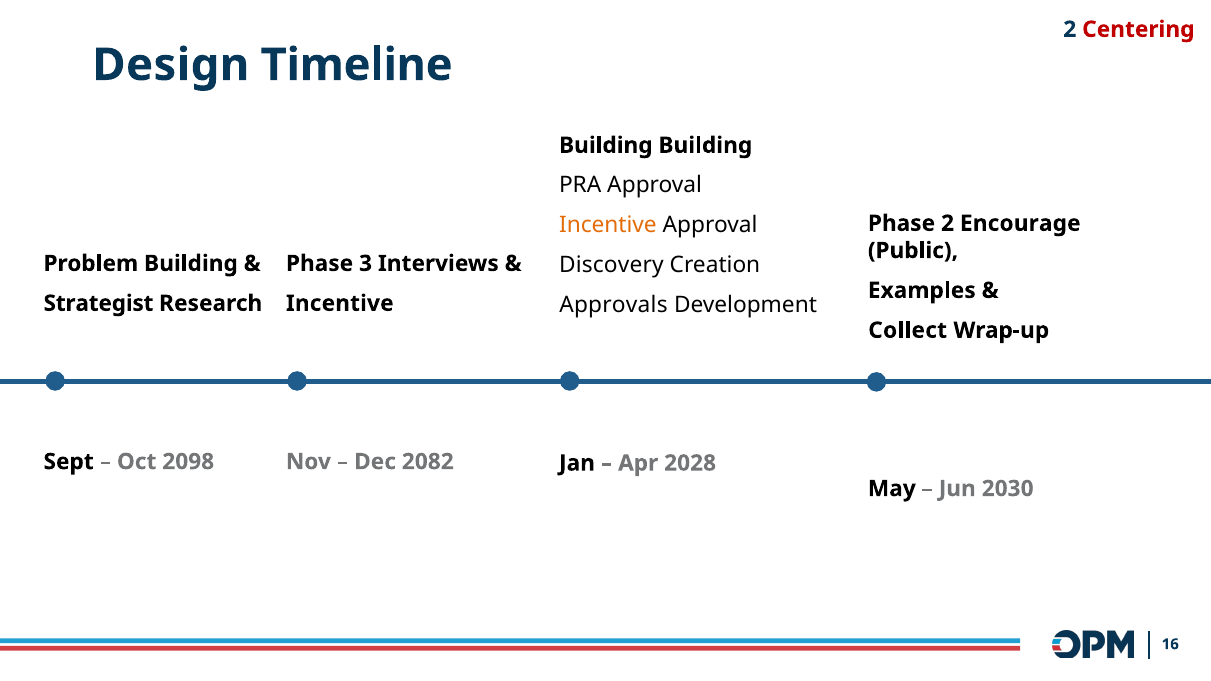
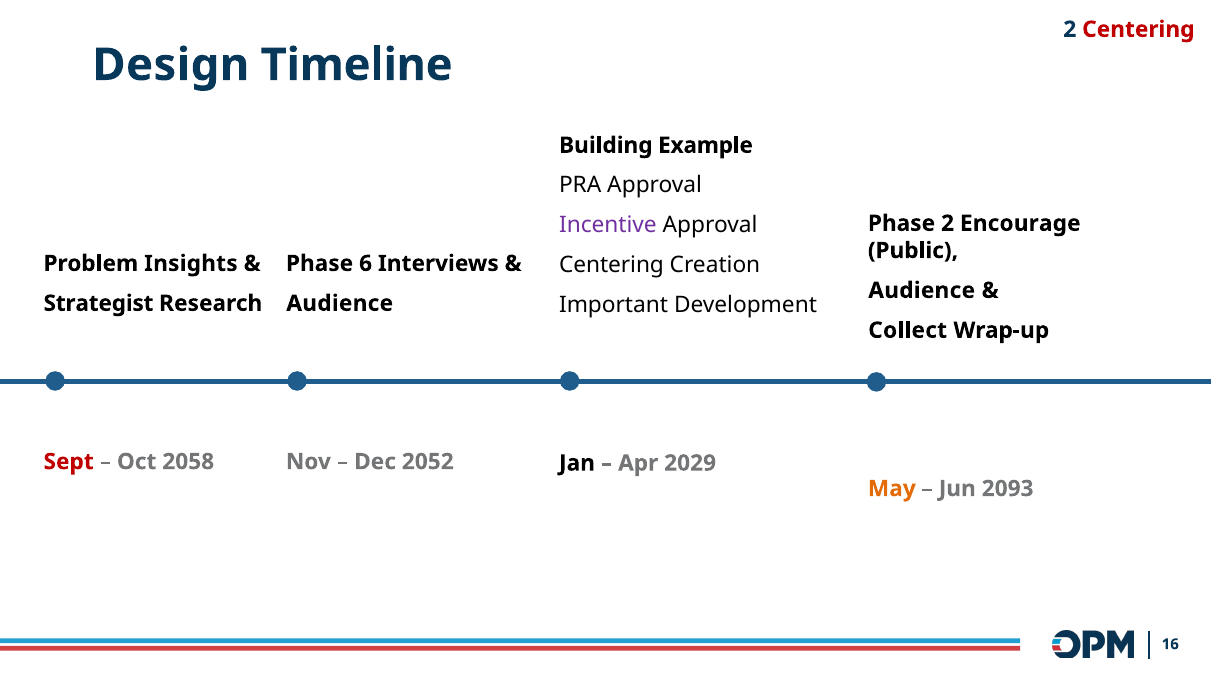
Building Building: Building -> Example
Incentive at (608, 225) colour: orange -> purple
Discovery at (611, 265): Discovery -> Centering
Problem Building: Building -> Insights
3: 3 -> 6
Examples at (922, 291): Examples -> Audience
Approvals: Approvals -> Important
Incentive at (340, 303): Incentive -> Audience
Sept colour: black -> red
2098: 2098 -> 2058
2082: 2082 -> 2052
2028: 2028 -> 2029
May colour: black -> orange
2030: 2030 -> 2093
